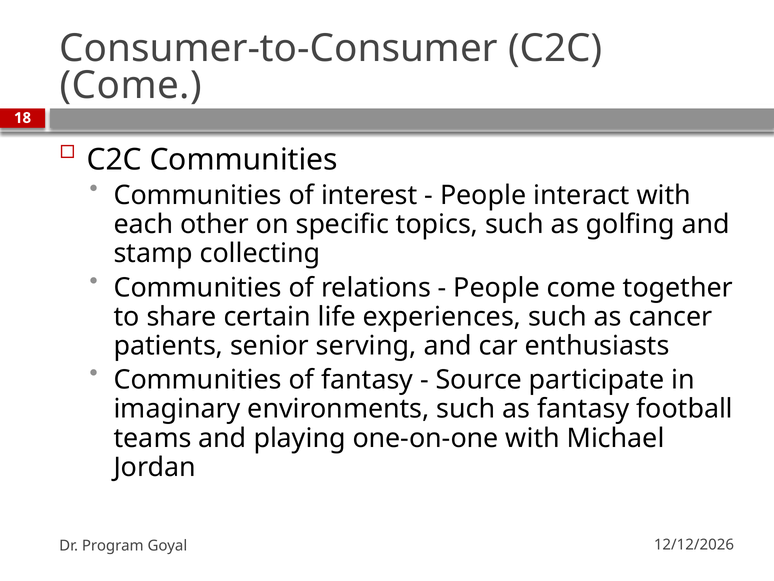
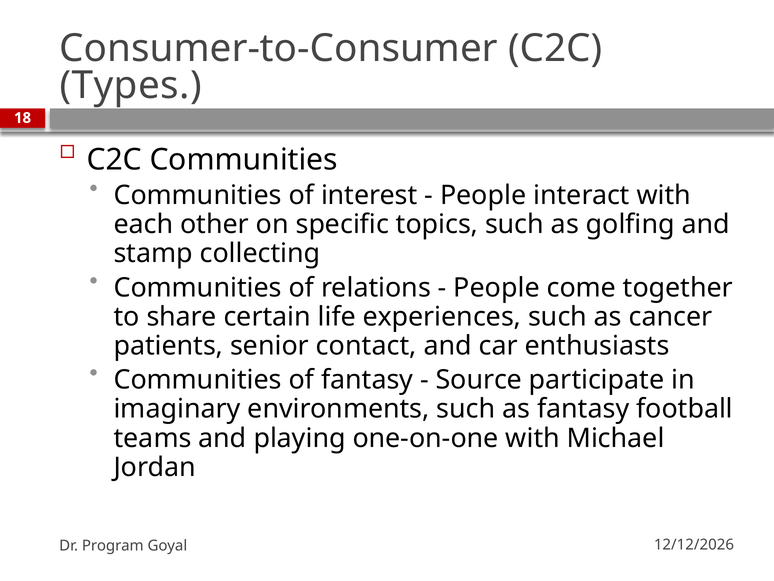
Come at (131, 86): Come -> Types
serving: serving -> contact
